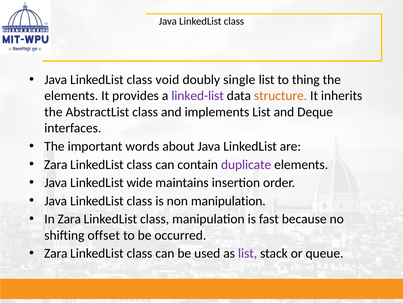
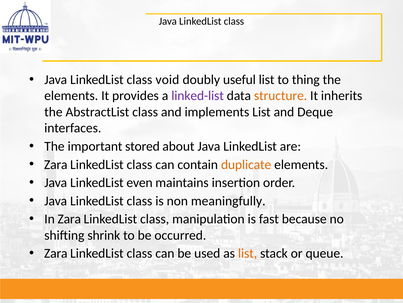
single: single -> useful
words: words -> stored
duplicate colour: purple -> orange
wide: wide -> even
non manipulation: manipulation -> meaningfully
offset: offset -> shrink
list at (248, 253) colour: purple -> orange
